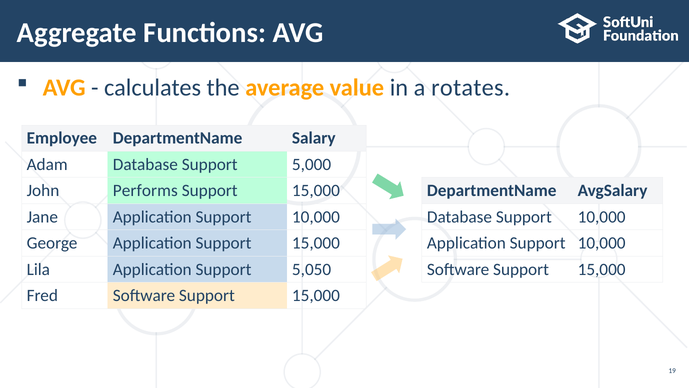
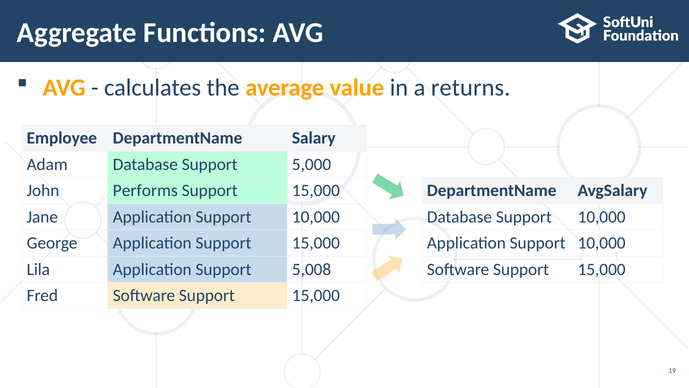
rotates: rotates -> returns
5,050: 5,050 -> 5,008
